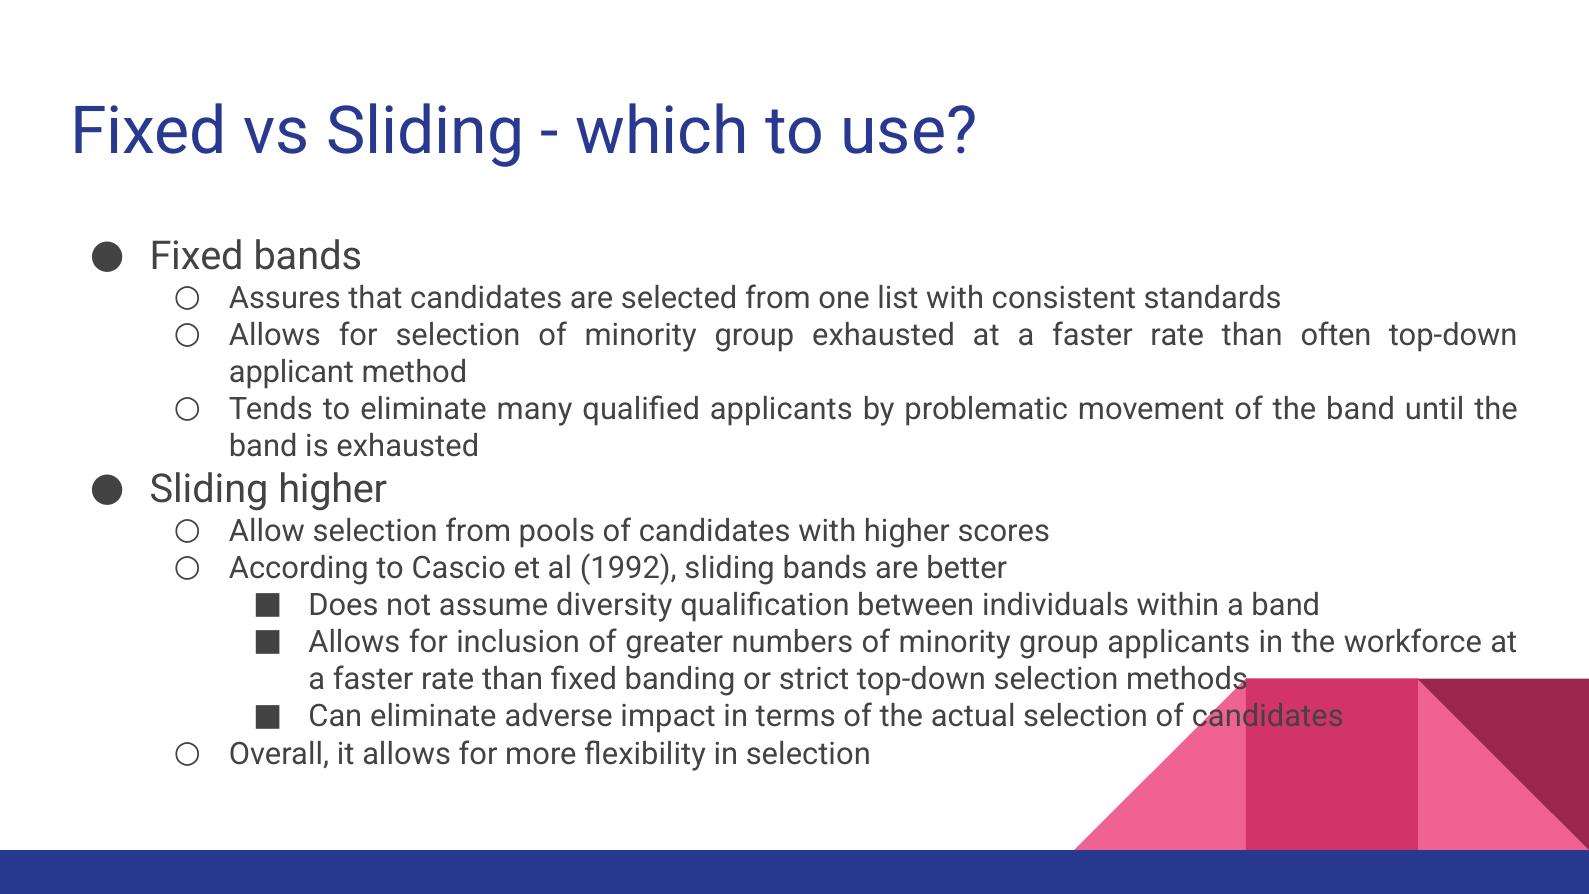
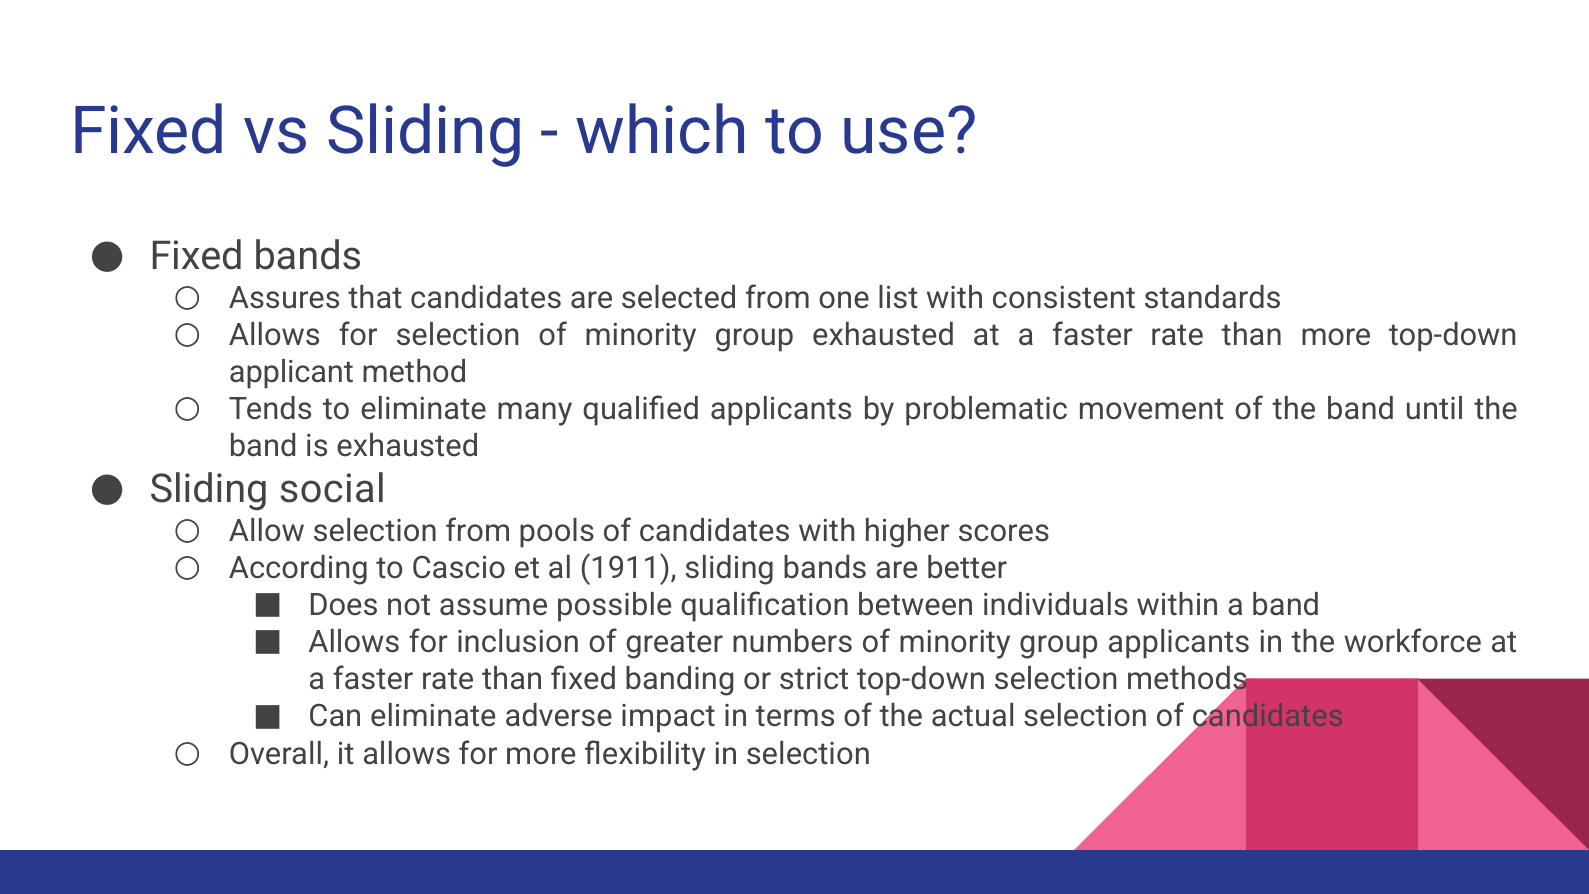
than often: often -> more
Sliding higher: higher -> social
1992: 1992 -> 1911
diversity: diversity -> possible
